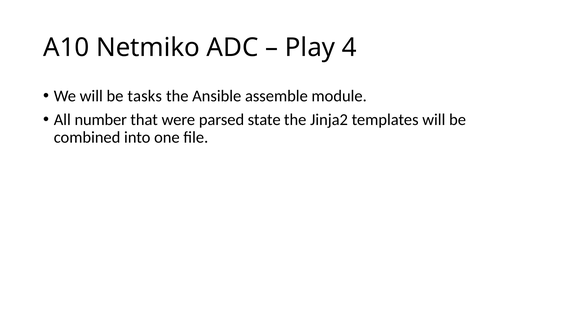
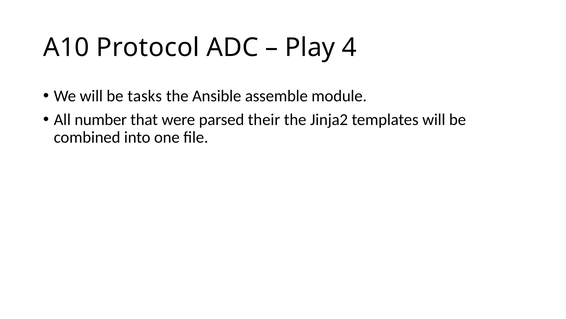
Netmiko: Netmiko -> Protocol
state: state -> their
